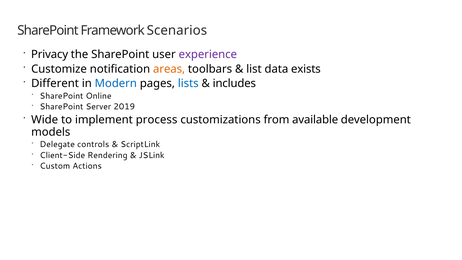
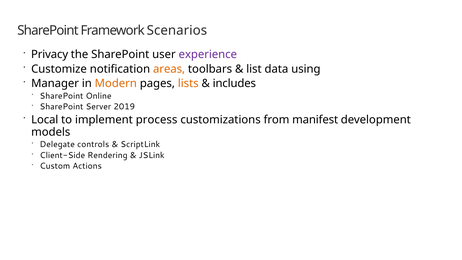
exists: exists -> using
Different: Different -> Manager
Modern colour: blue -> orange
lists colour: blue -> orange
Wide: Wide -> Local
available: available -> manifest
